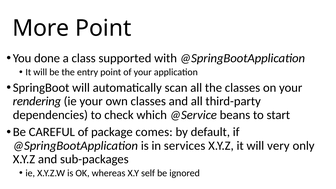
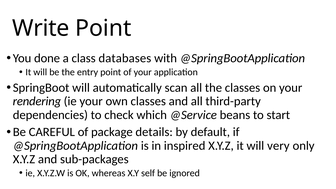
More: More -> Write
supported: supported -> databases
comes: comes -> details
services: services -> inspired
